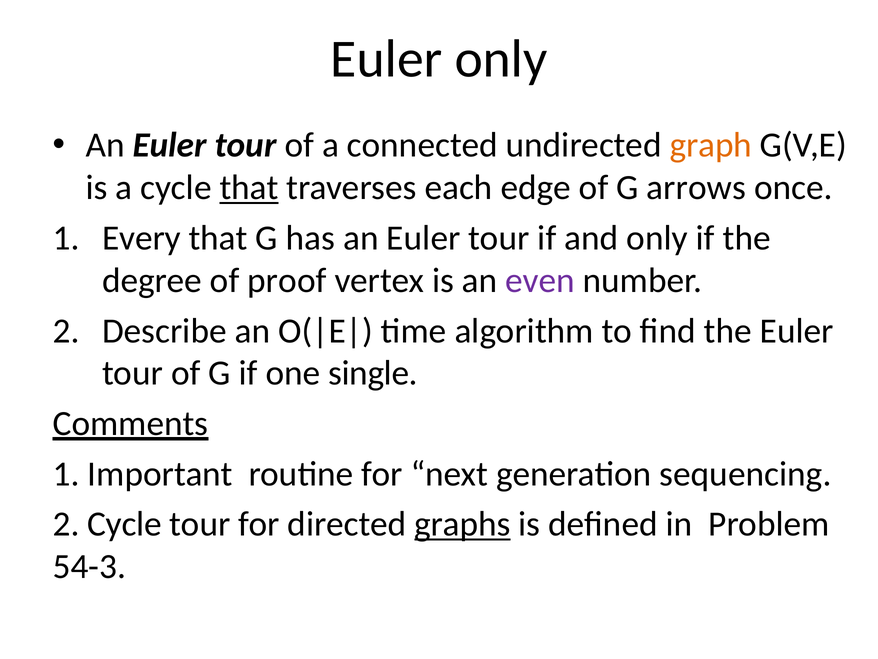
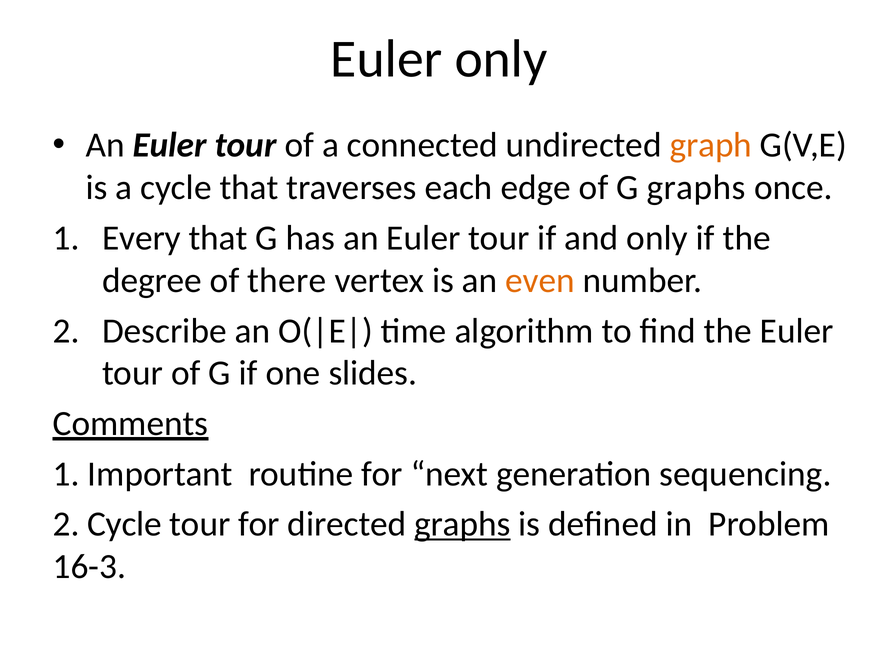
that at (249, 188) underline: present -> none
G arrows: arrows -> graphs
proof: proof -> there
even colour: purple -> orange
single: single -> slides
54-3: 54-3 -> 16-3
